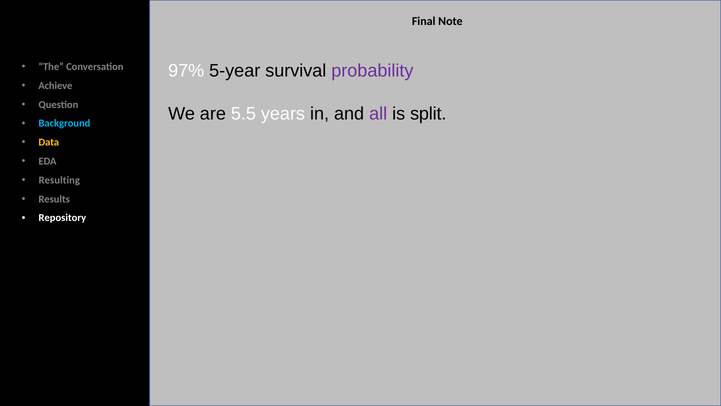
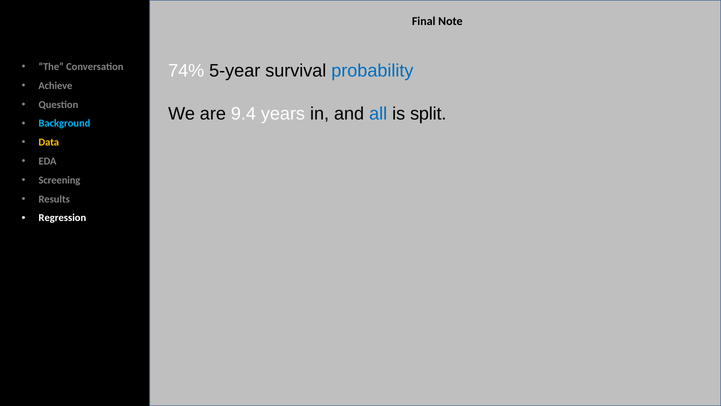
97%: 97% -> 74%
probability colour: purple -> blue
5.5: 5.5 -> 9.4
all colour: purple -> blue
Resulting: Resulting -> Screening
Repository: Repository -> Regression
